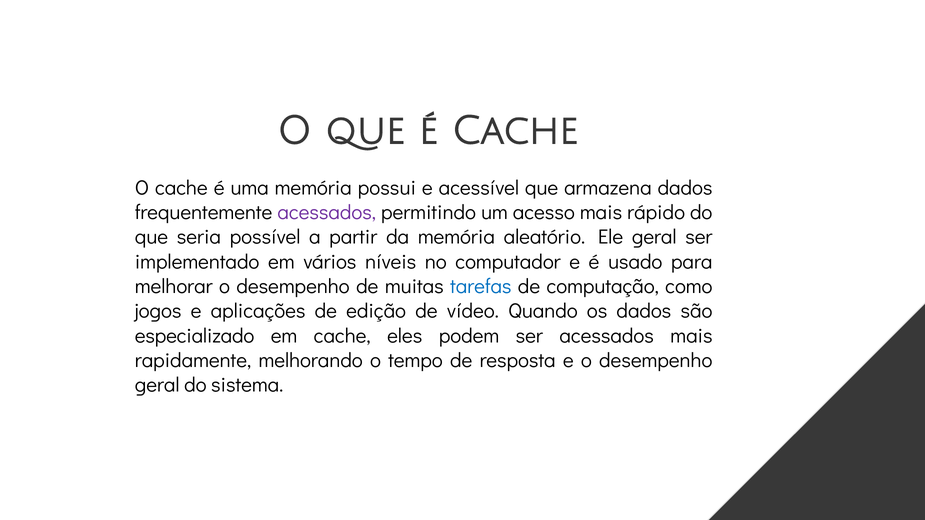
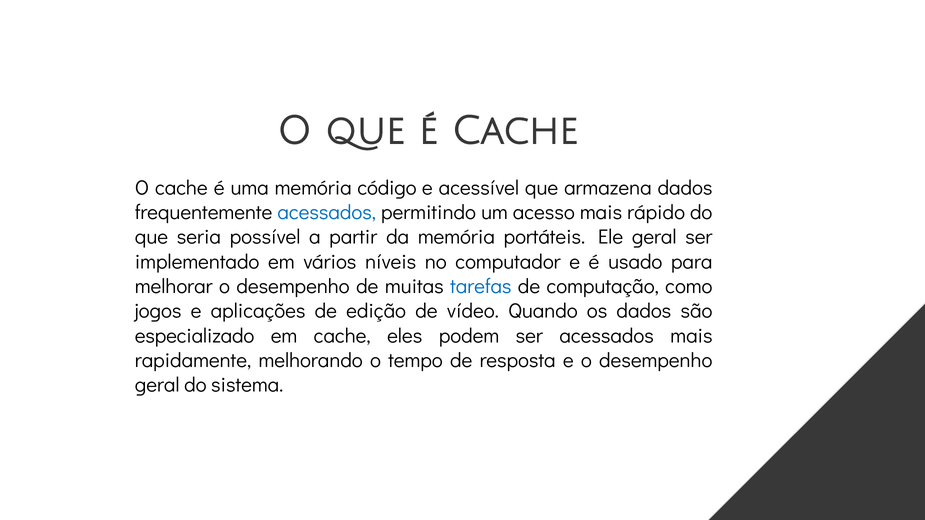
possui: possui -> código
acessados at (327, 213) colour: purple -> blue
aleatório: aleatório -> portáteis
